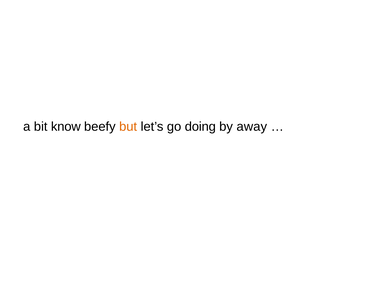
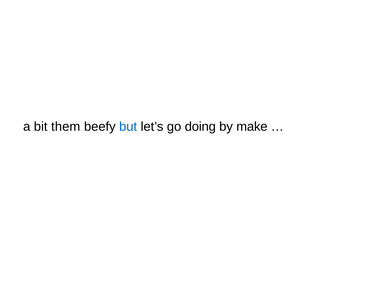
know: know -> them
but colour: orange -> blue
away: away -> make
